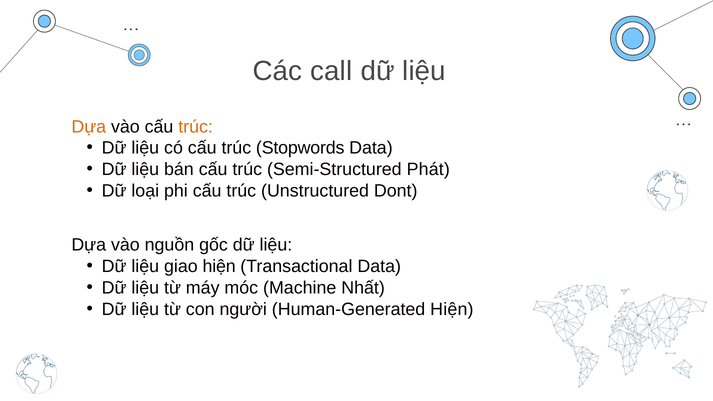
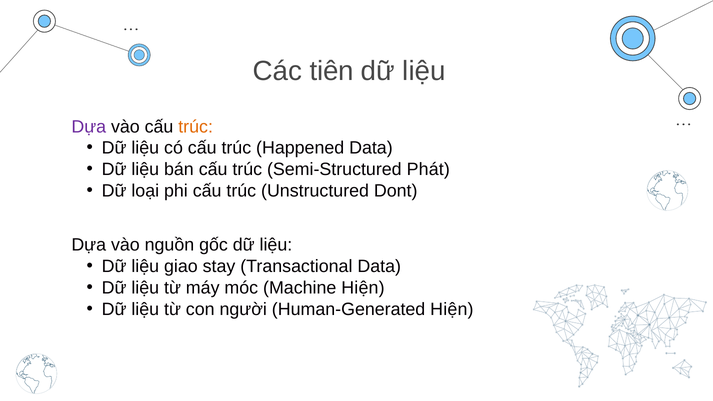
call: call -> tiên
Dựa at (89, 127) colour: orange -> purple
Stopwords: Stopwords -> Happened
giao hiện: hiện -> stay
Machine Nhất: Nhất -> Hiện
